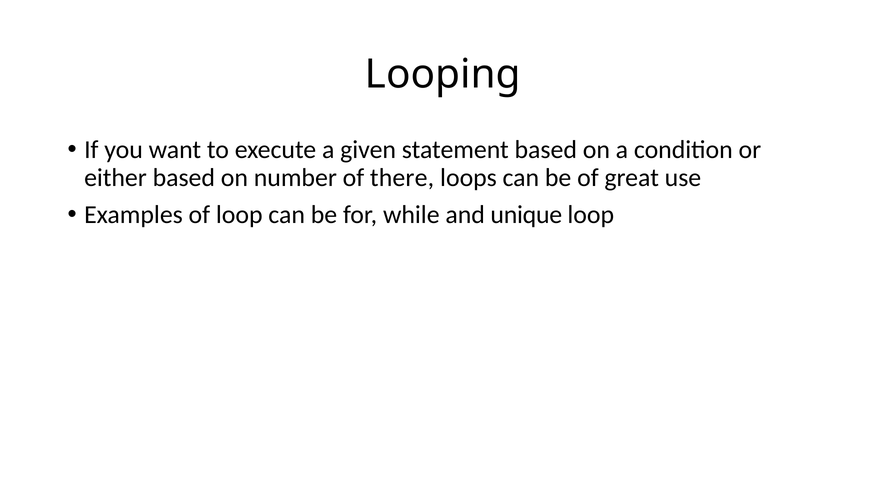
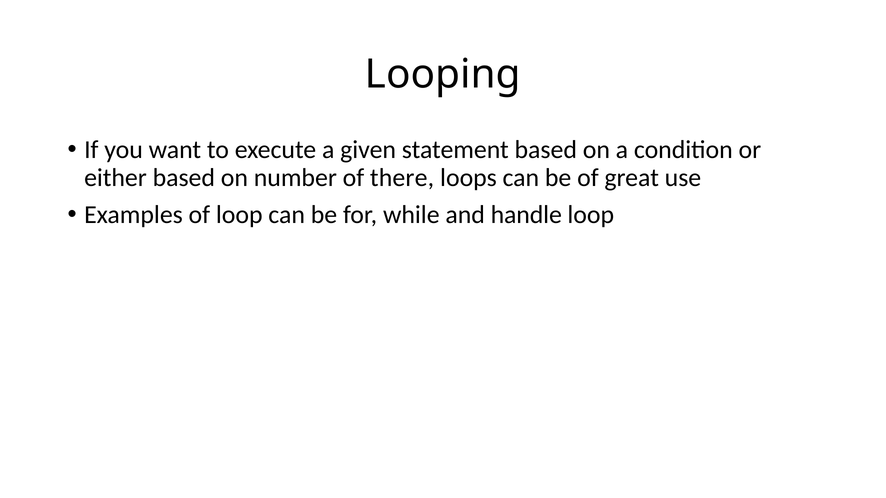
unique: unique -> handle
